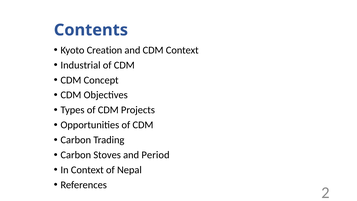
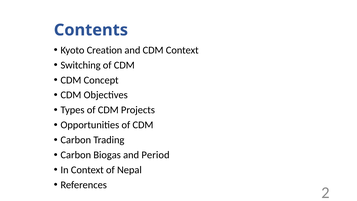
Industrial: Industrial -> Switching
Stoves: Stoves -> Biogas
